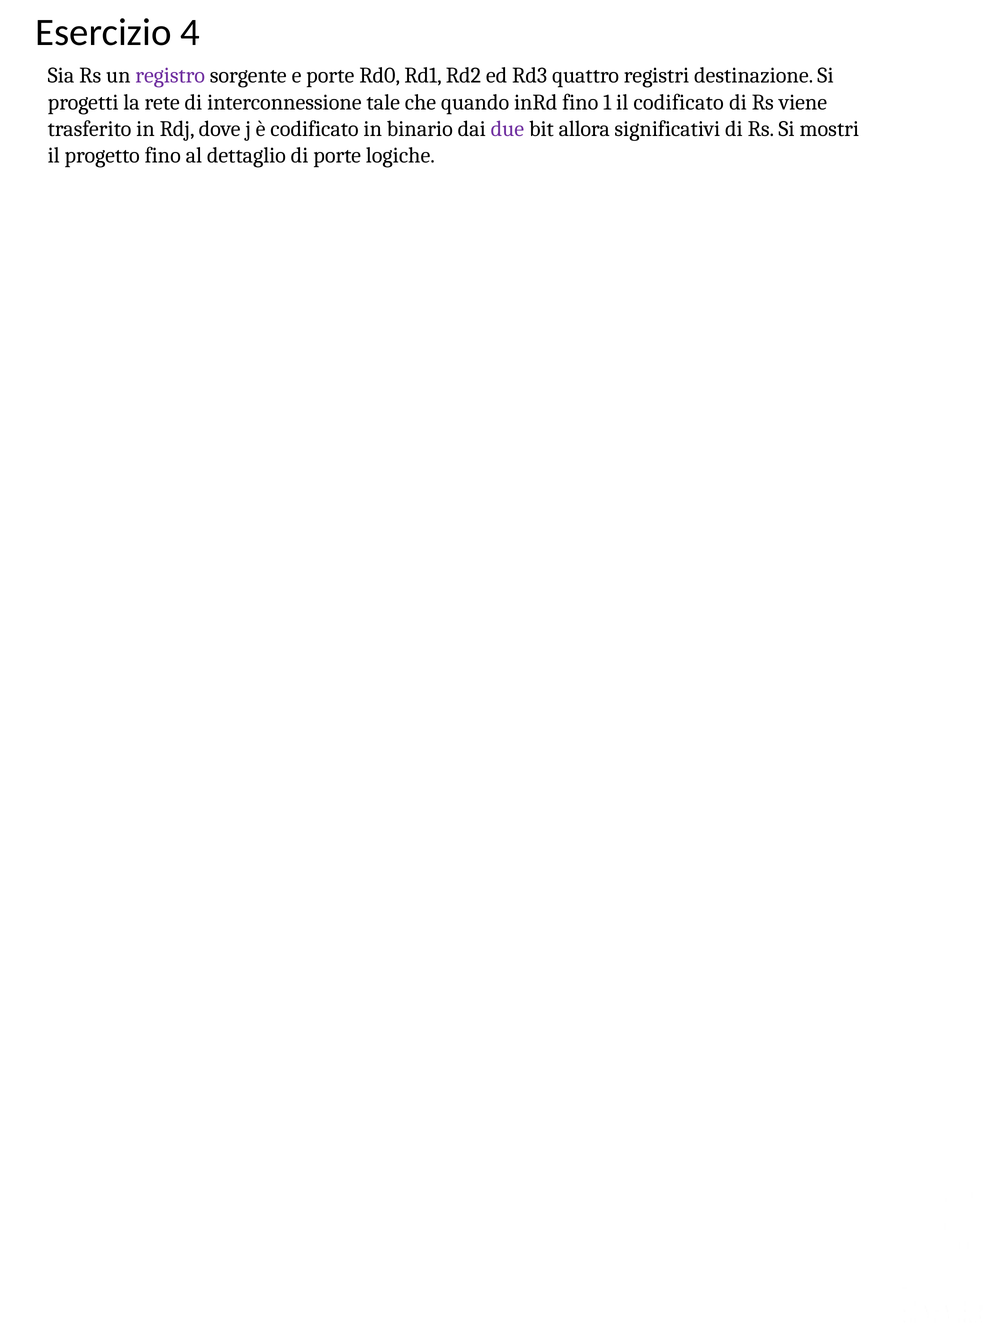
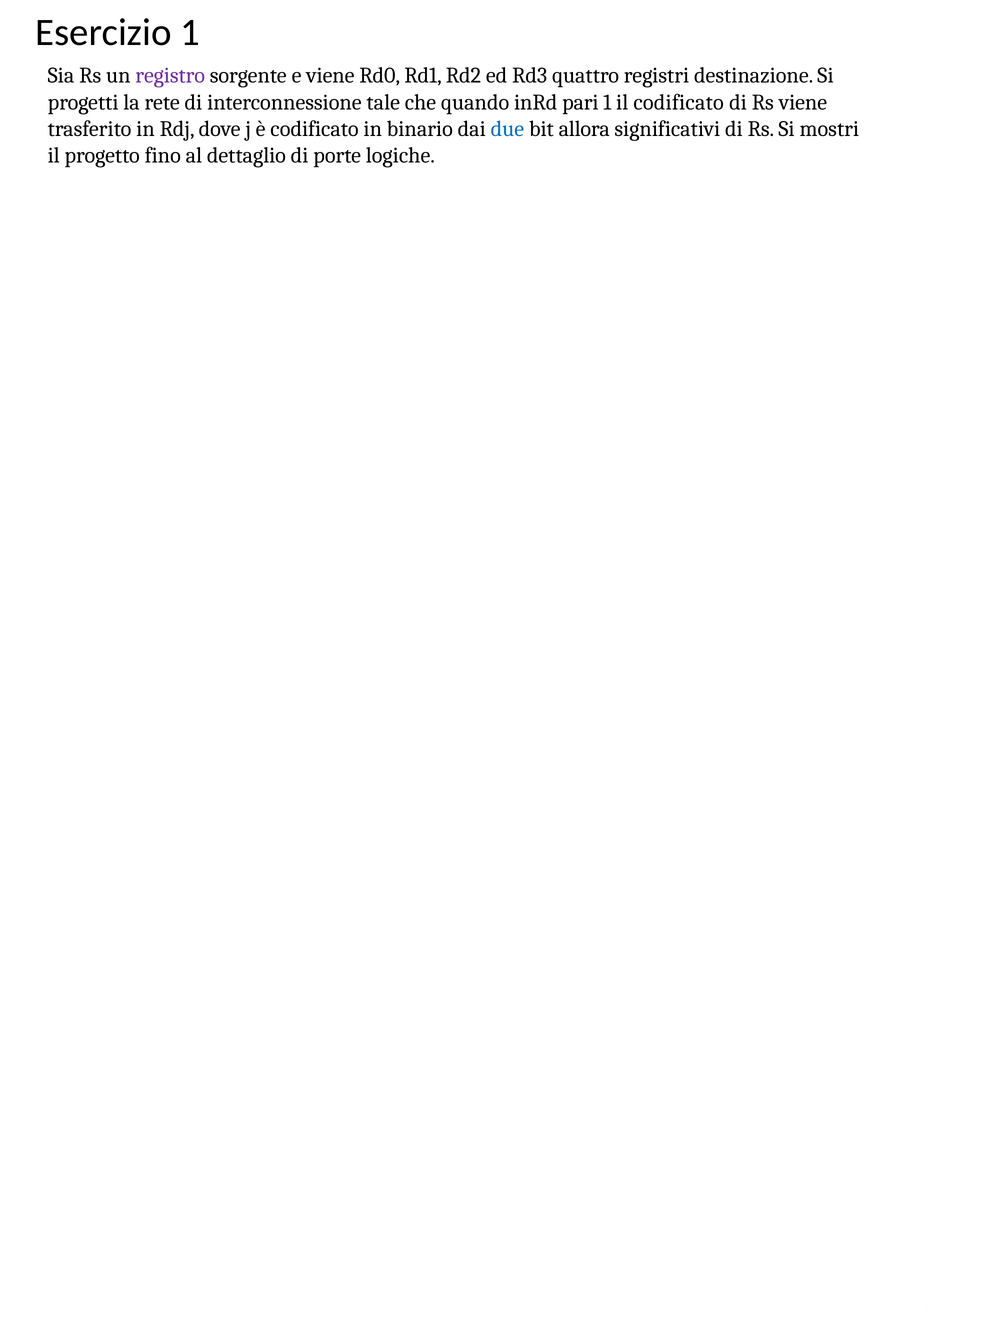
Esercizio 4: 4 -> 1
e porte: porte -> viene
inRd fino: fino -> pari
due colour: purple -> blue
